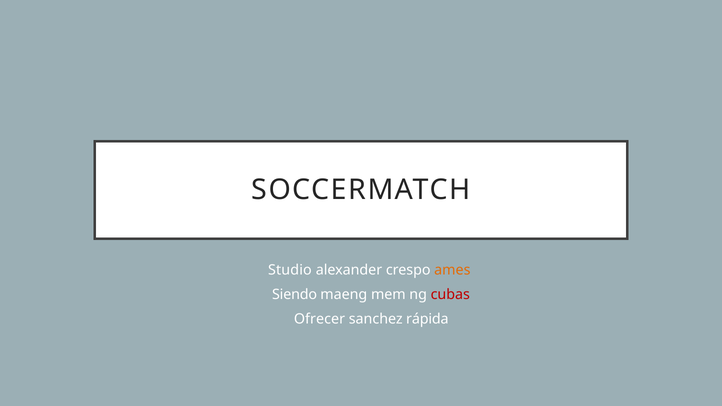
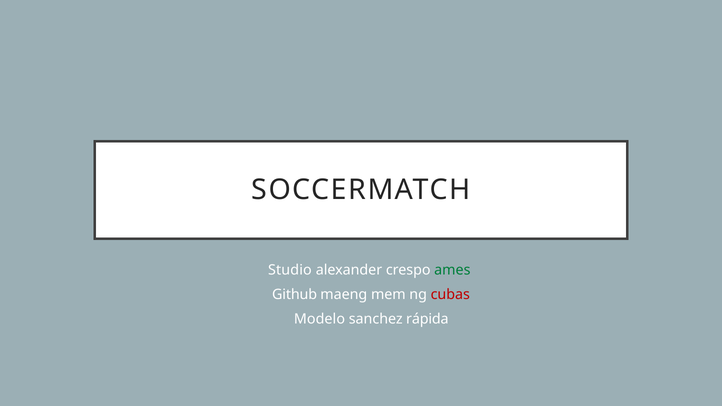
ames colour: orange -> green
Siendo: Siendo -> Github
Ofrecer: Ofrecer -> Modelo
